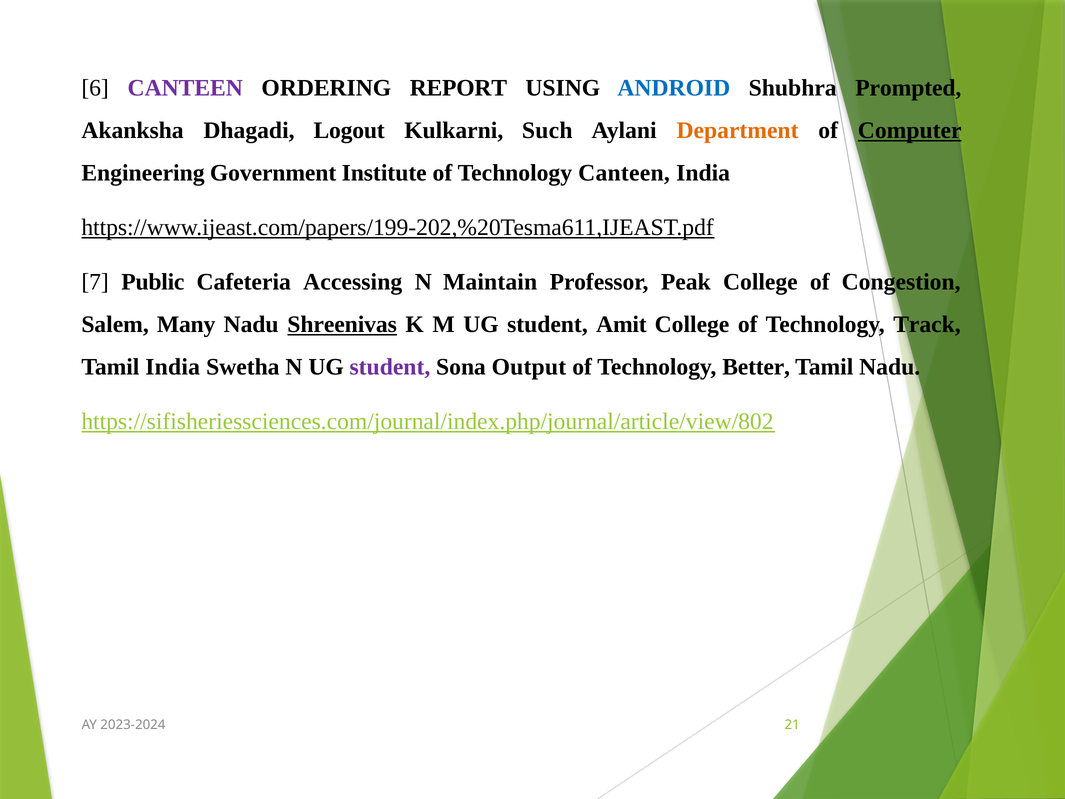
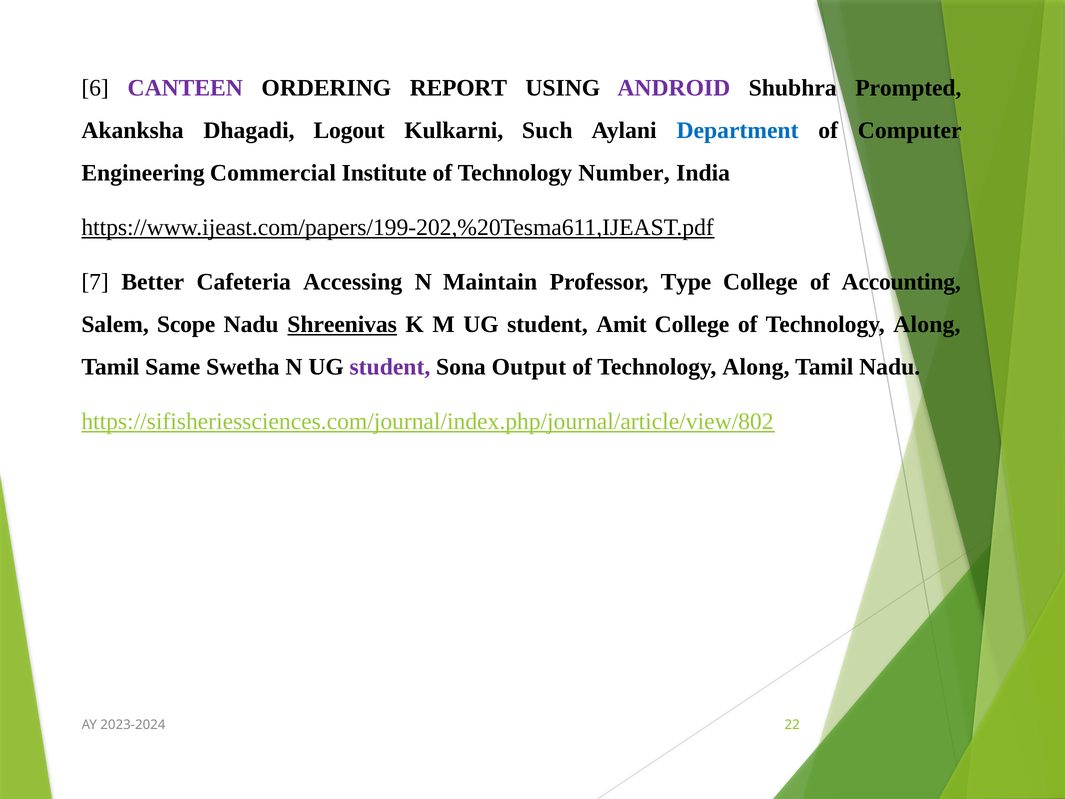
ANDROID colour: blue -> purple
Department colour: orange -> blue
Computer underline: present -> none
Government: Government -> Commercial
Technology Canteen: Canteen -> Number
Public: Public -> Better
Peak: Peak -> Type
Congestion: Congestion -> Accounting
Many: Many -> Scope
College of Technology Track: Track -> Along
Tamil India: India -> Same
Better at (756, 367): Better -> Along
21: 21 -> 22
